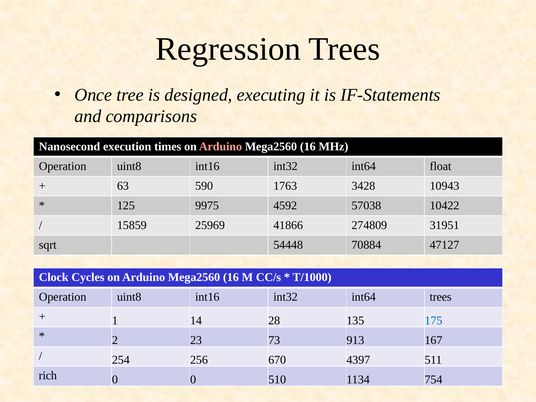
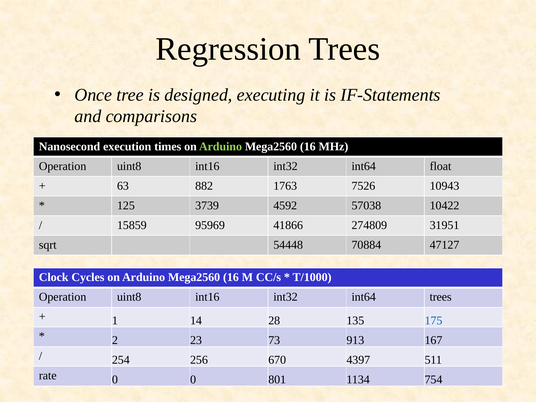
Arduino at (221, 147) colour: pink -> light green
590: 590 -> 882
3428: 3428 -> 7526
9975: 9975 -> 3739
25969: 25969 -> 95969
rich: rich -> rate
510: 510 -> 801
